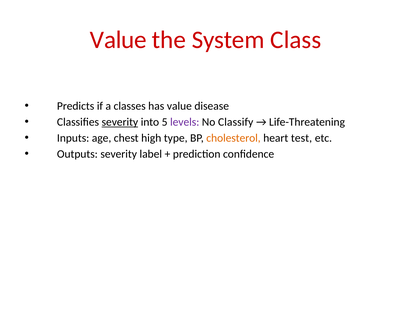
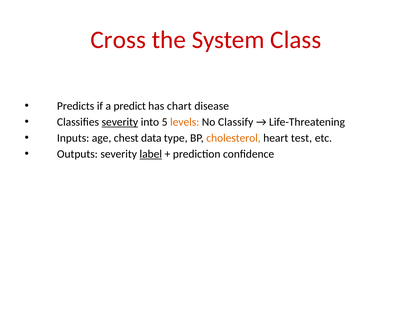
Value at (118, 40): Value -> Cross
classes: classes -> predict
has value: value -> chart
levels colour: purple -> orange
high: high -> data
label underline: none -> present
